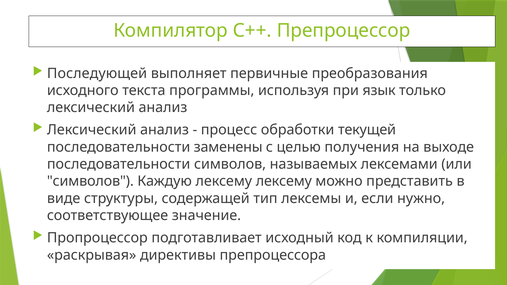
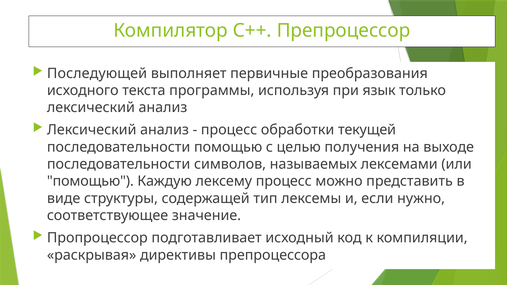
последовательности заменены: заменены -> помощью
символов at (90, 181): символов -> помощью
лексему лексему: лексему -> процесс
